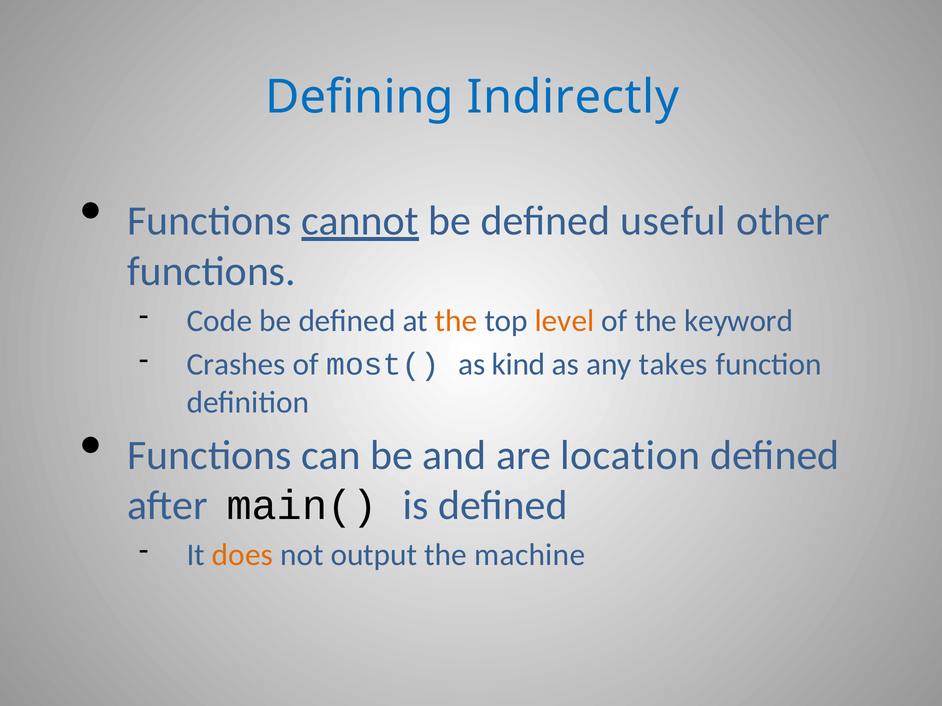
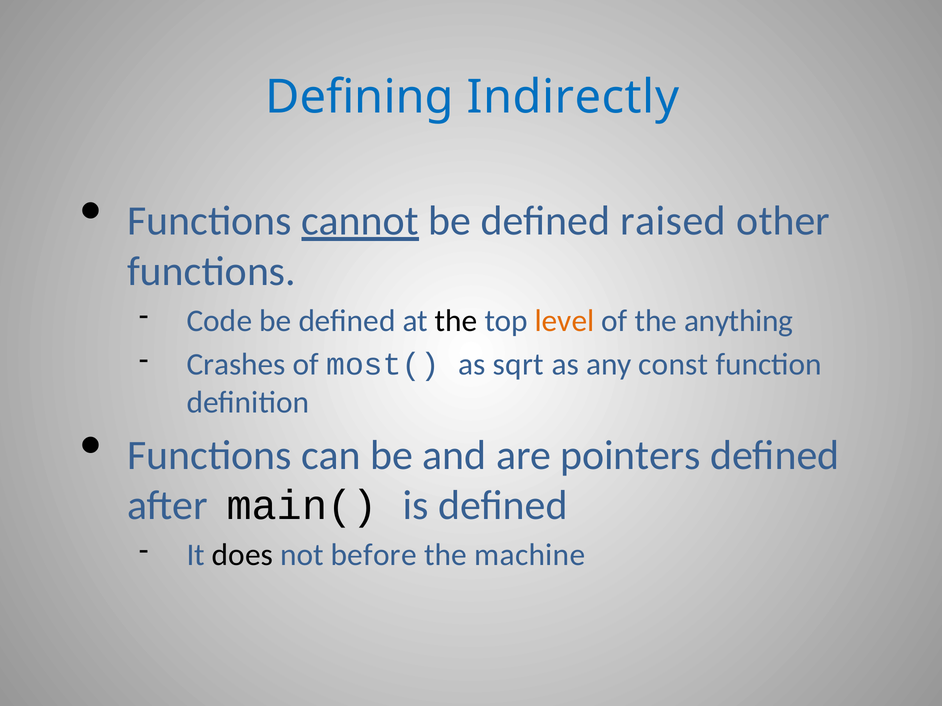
useful: useful -> raised
the at (456, 321) colour: orange -> black
keyword: keyword -> anything
kind: kind -> sqrt
takes: takes -> const
location: location -> pointers
does colour: orange -> black
output: output -> before
